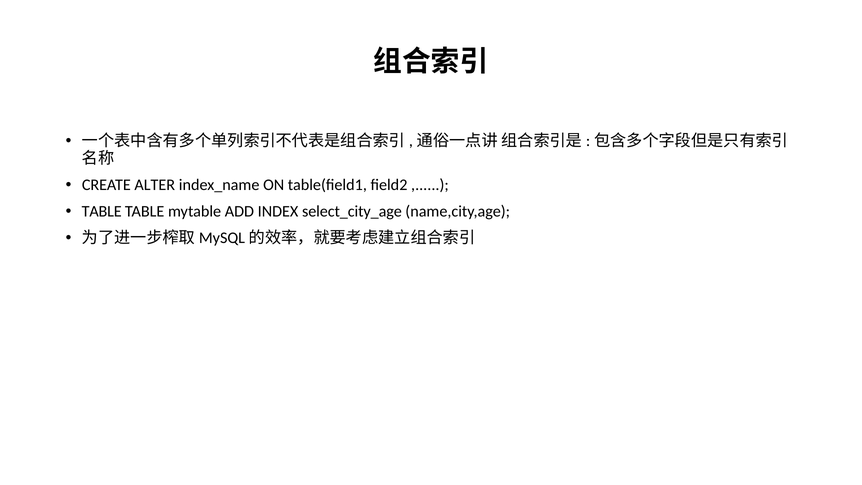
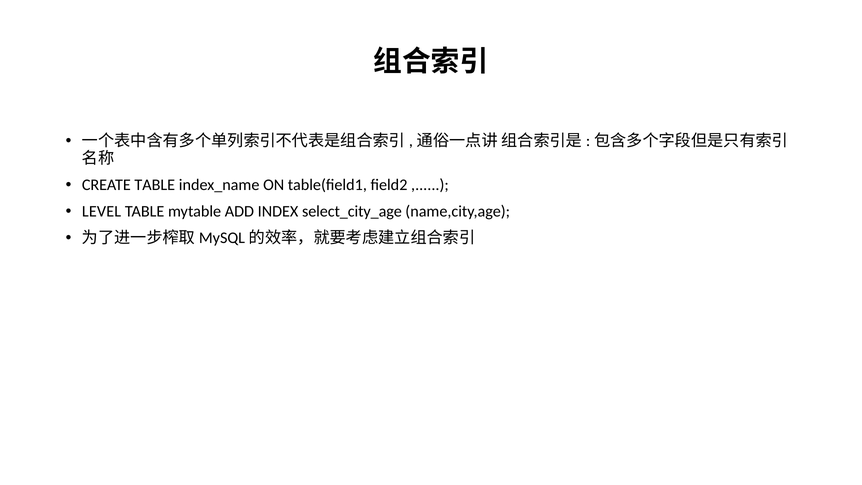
CREATE ALTER: ALTER -> TABLE
TABLE at (102, 211): TABLE -> LEVEL
